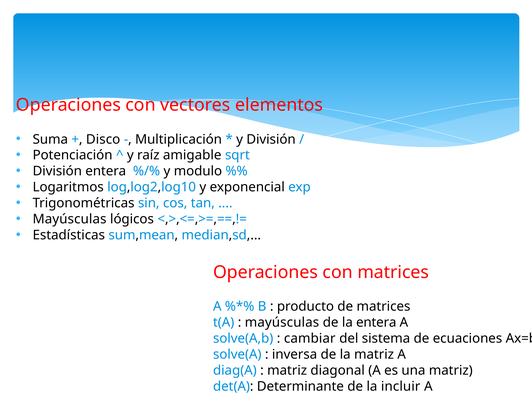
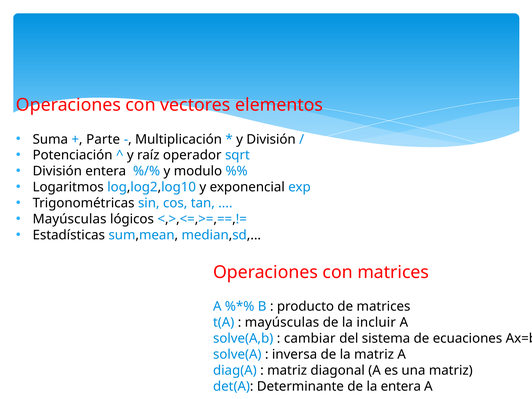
Disco: Disco -> Parte
amigable: amigable -> operador
la entera: entera -> incluir
la incluir: incluir -> entera
